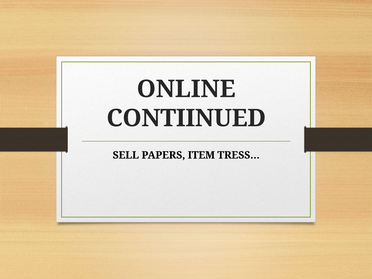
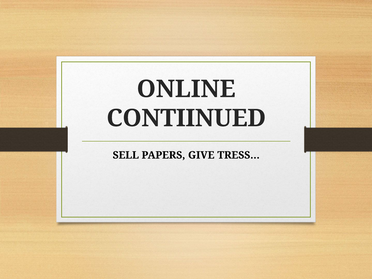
ITEM: ITEM -> GIVE
